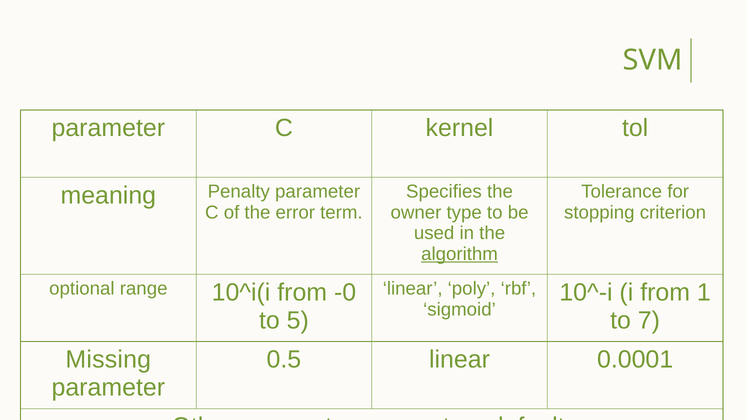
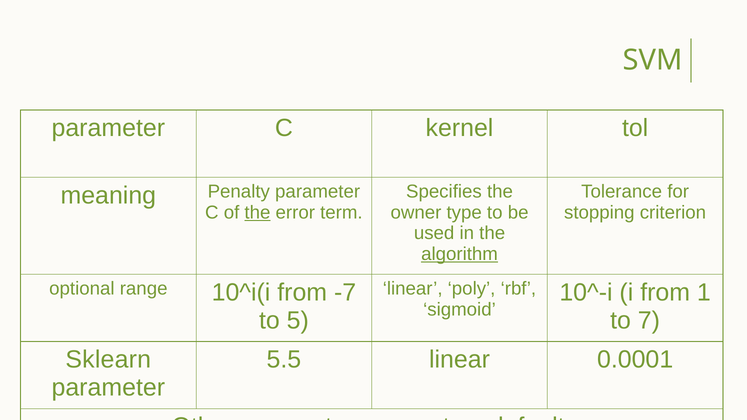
the at (257, 213) underline: none -> present
-0: -0 -> -7
Missing: Missing -> Sklearn
0.5: 0.5 -> 5.5
